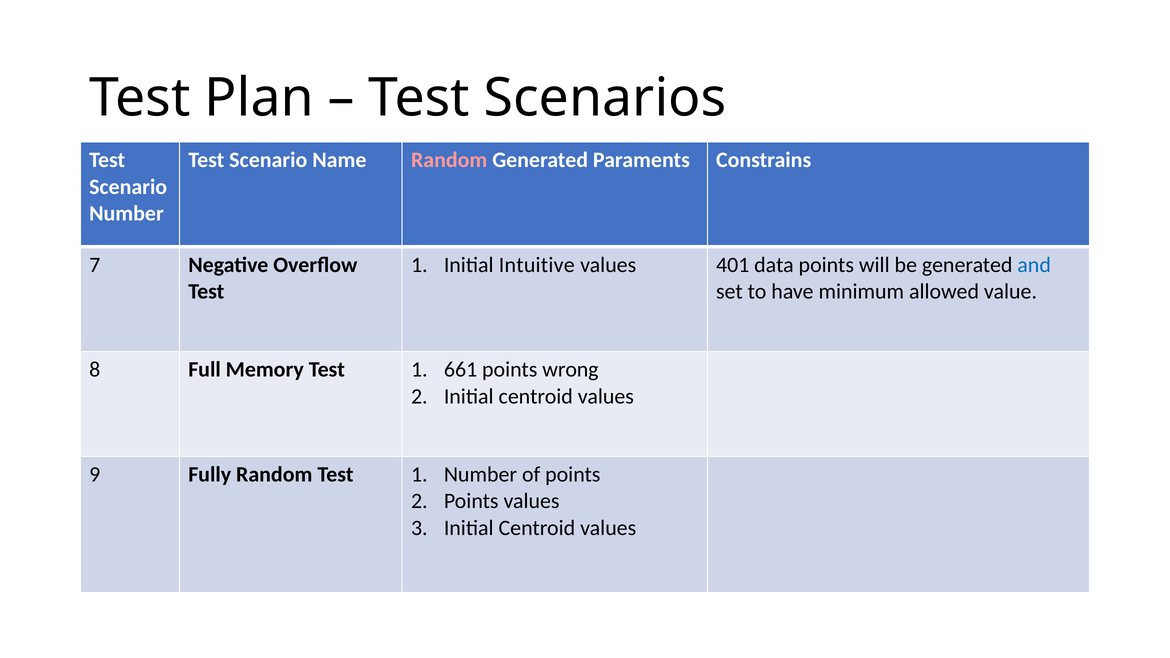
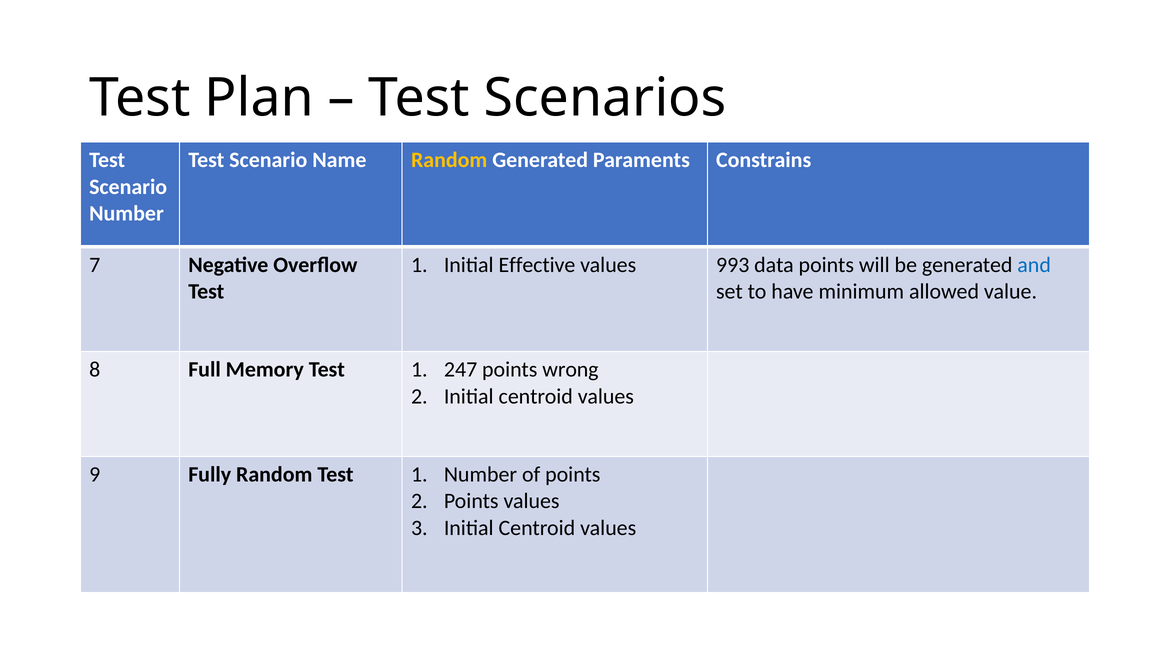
Random at (449, 160) colour: pink -> yellow
Intuitive: Intuitive -> Effective
401: 401 -> 993
661: 661 -> 247
